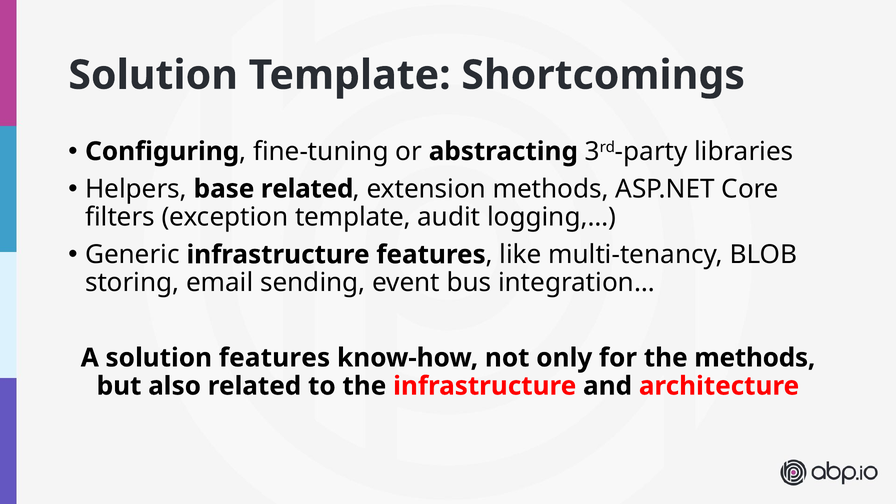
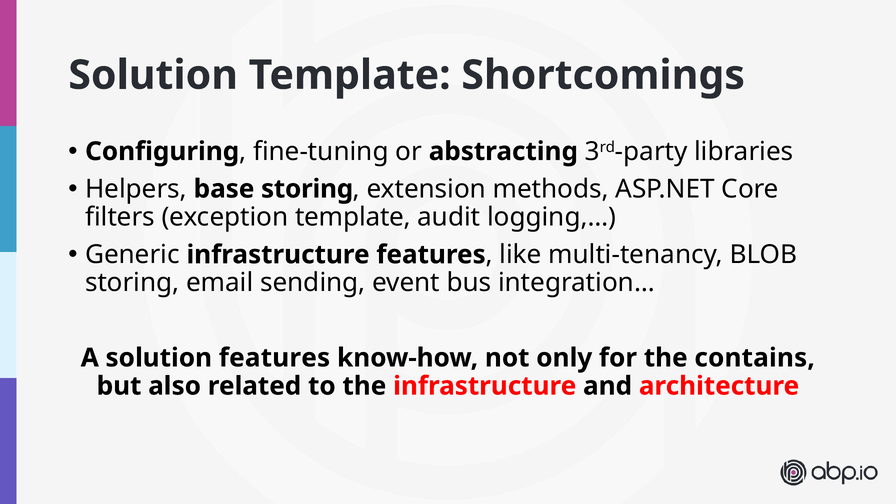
base related: related -> storing
the methods: methods -> contains
